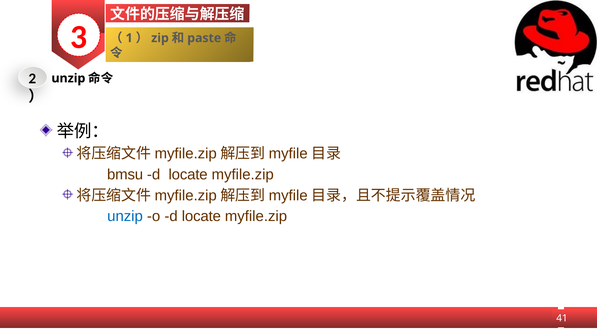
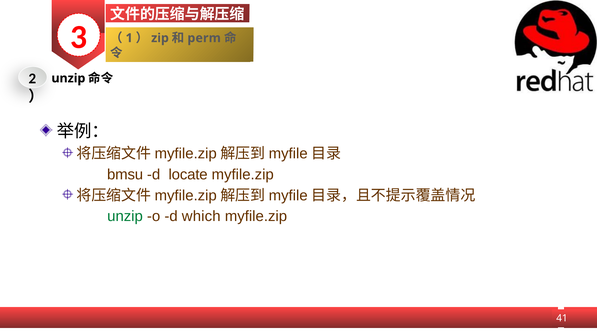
paste: paste -> perm
unzip at (125, 216) colour: blue -> green
o d locate: locate -> which
